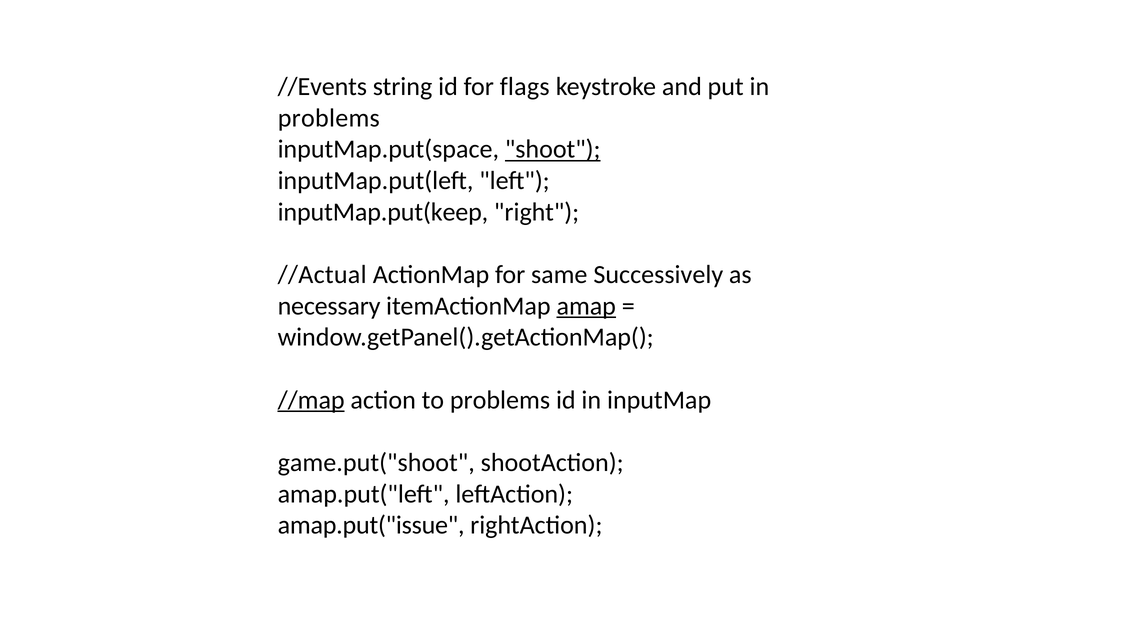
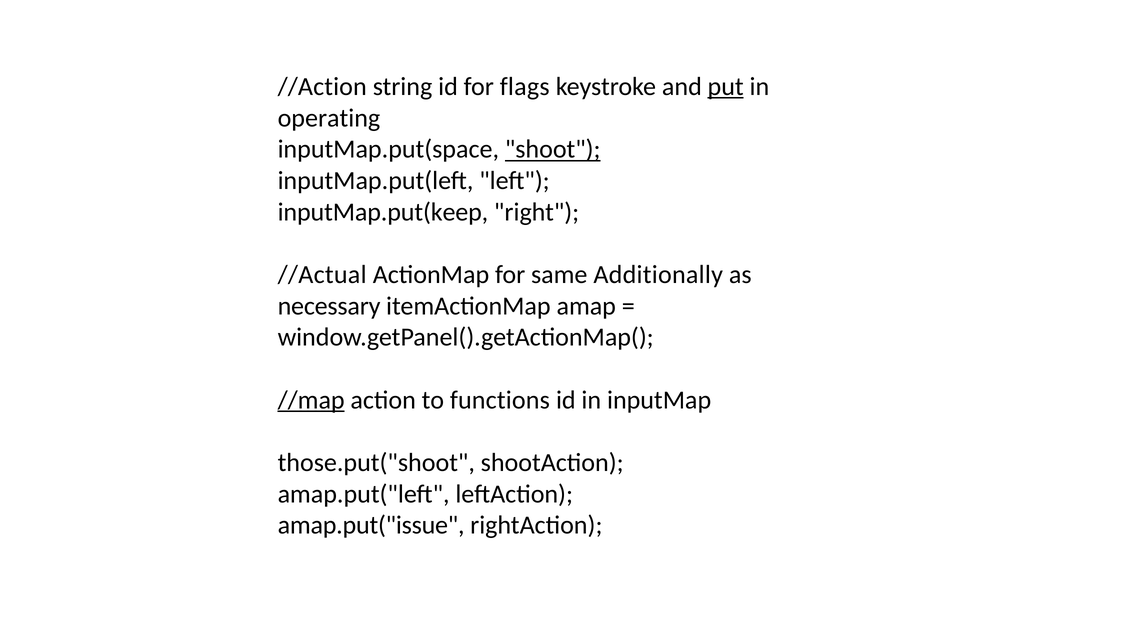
//Events: //Events -> //Action
put underline: none -> present
problems at (329, 118): problems -> operating
Successively: Successively -> Additionally
amap underline: present -> none
to problems: problems -> functions
game.put("shoot: game.put("shoot -> those.put("shoot
